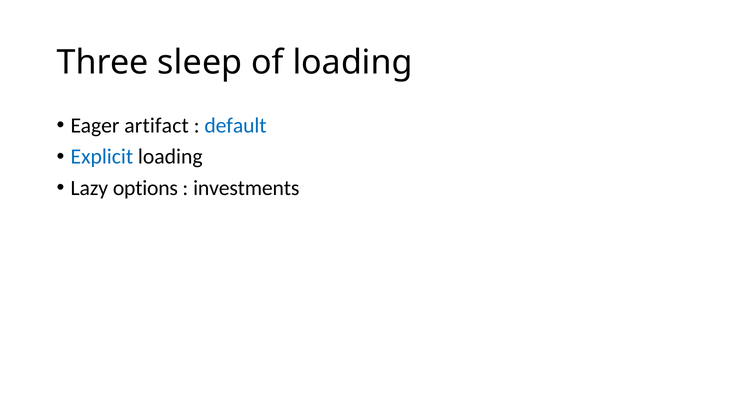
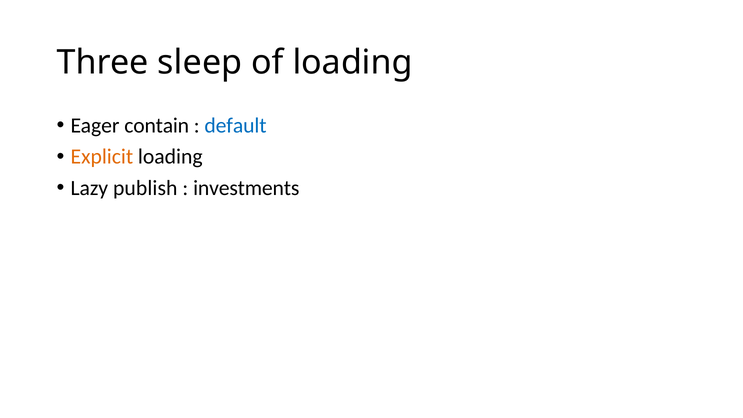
artifact: artifact -> contain
Explicit colour: blue -> orange
options: options -> publish
